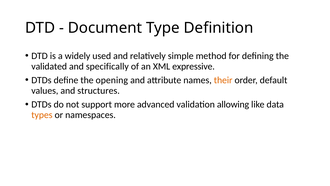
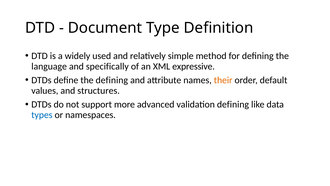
validated: validated -> language
the opening: opening -> defining
validation allowing: allowing -> defining
types colour: orange -> blue
